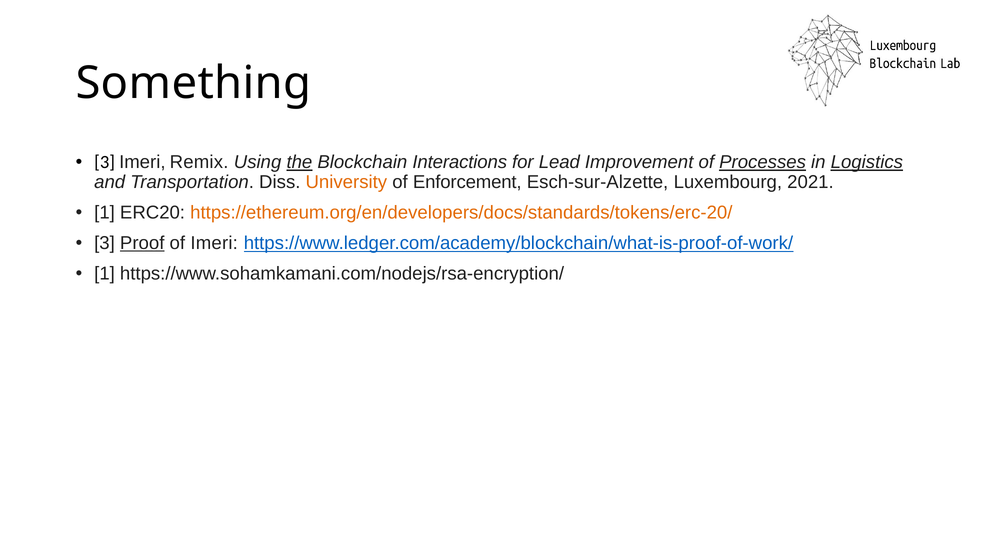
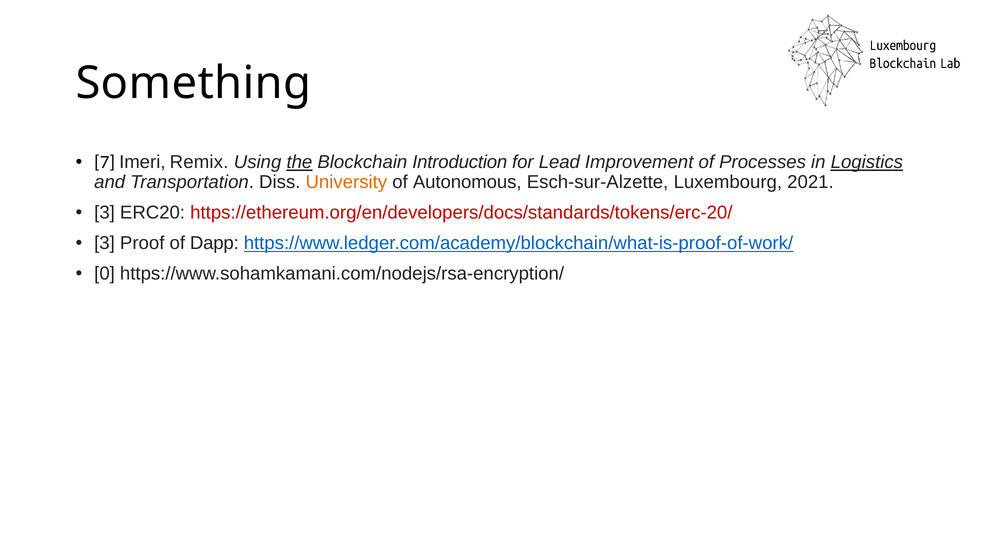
3 at (105, 162): 3 -> 7
Interactions: Interactions -> Introduction
Processes underline: present -> none
Enforcement: Enforcement -> Autonomous
1 at (105, 213): 1 -> 3
https://ethereum.org/en/developers/docs/standards/tokens/erc-20/ colour: orange -> red
Proof underline: present -> none
of Imeri: Imeri -> Dapp
1 at (105, 274): 1 -> 0
